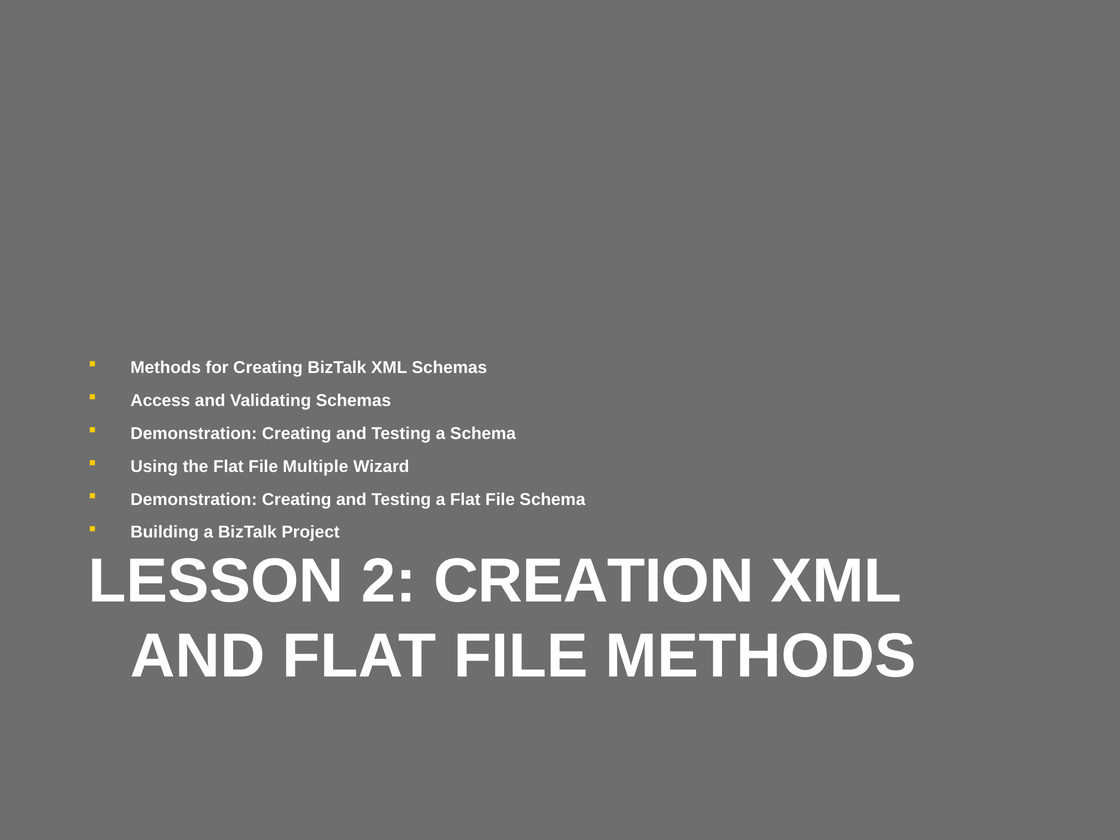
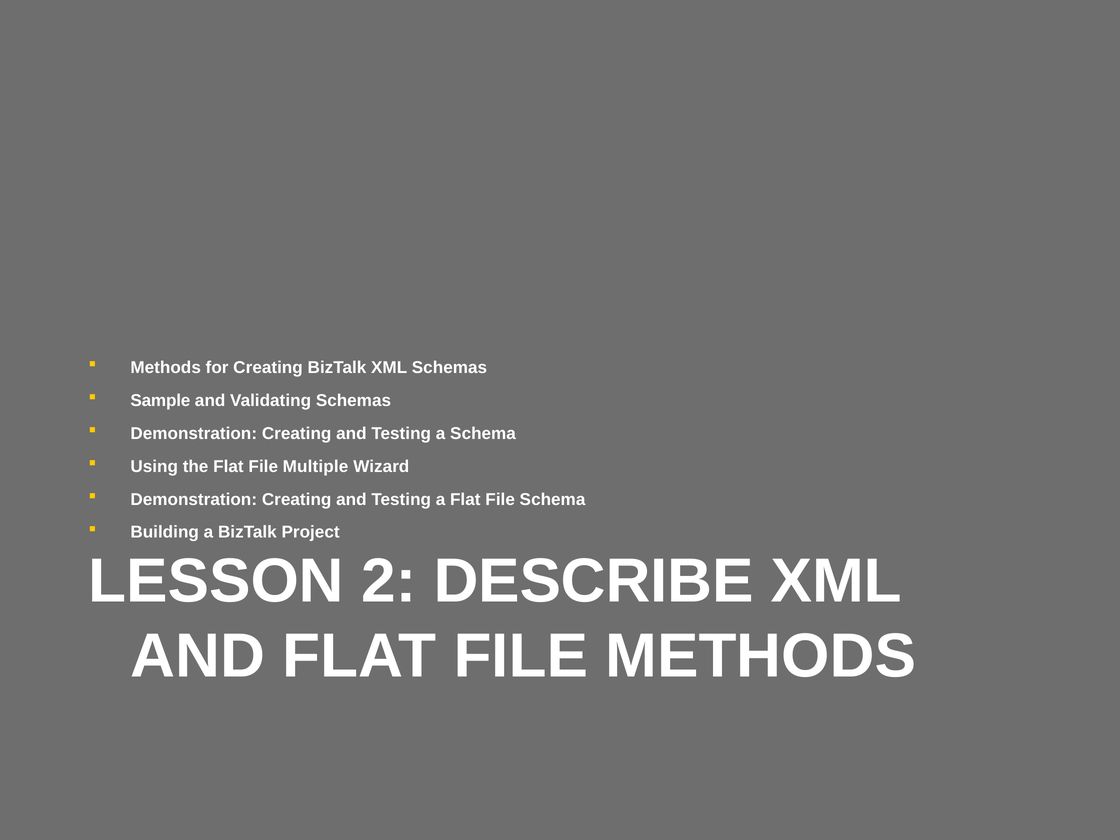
Access: Access -> Sample
CREATION: CREATION -> DESCRIBE
